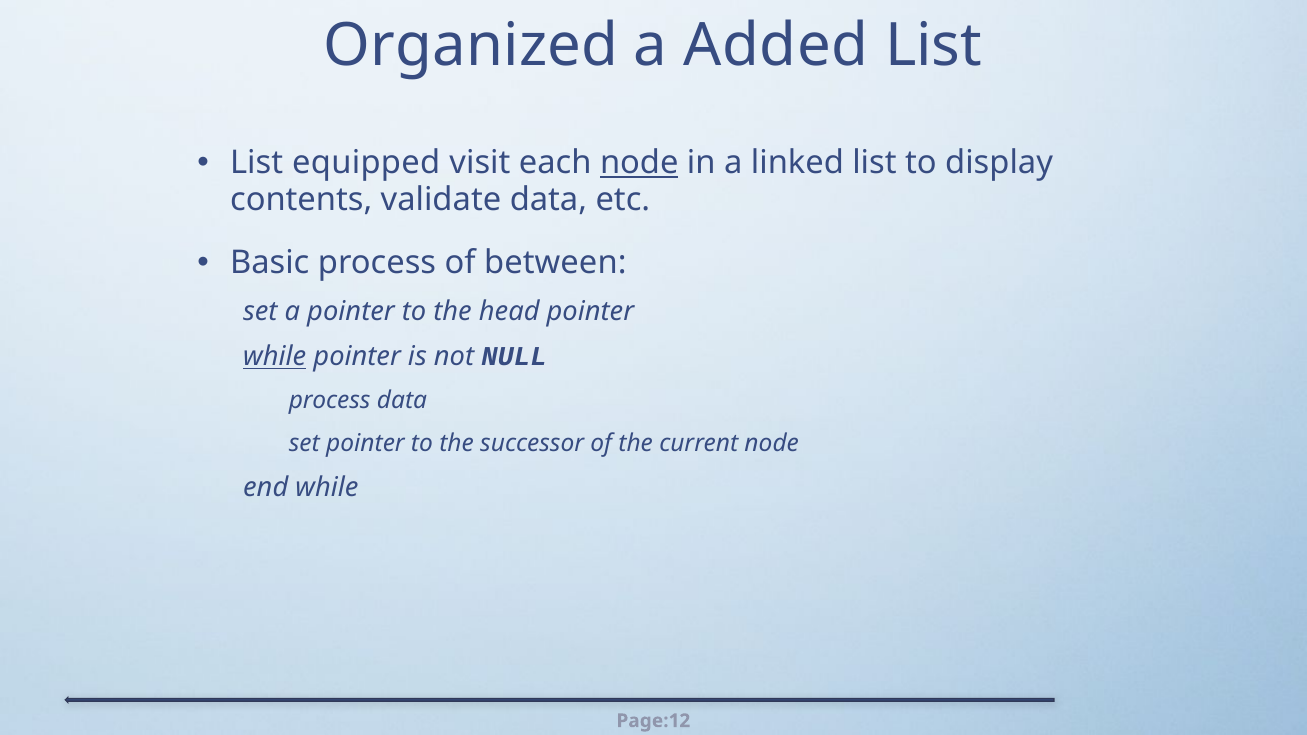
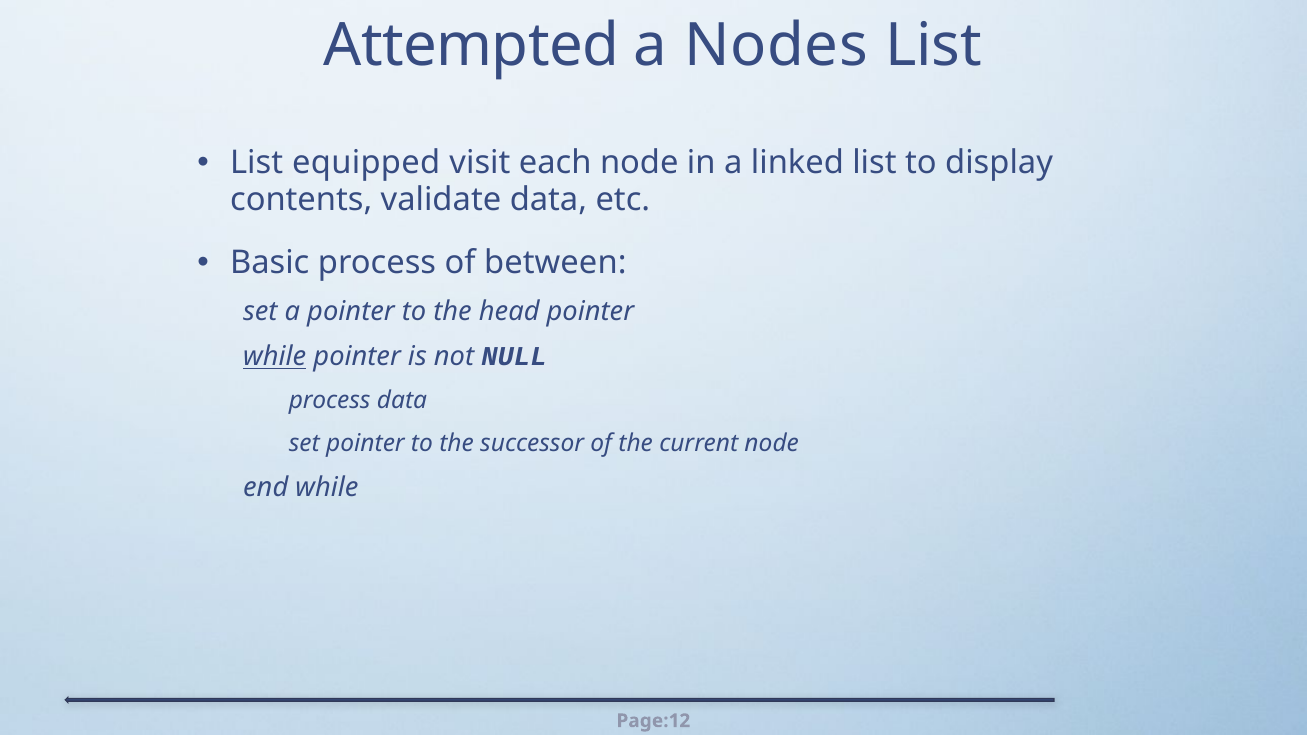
Organized: Organized -> Attempted
Added: Added -> Nodes
node at (639, 163) underline: present -> none
